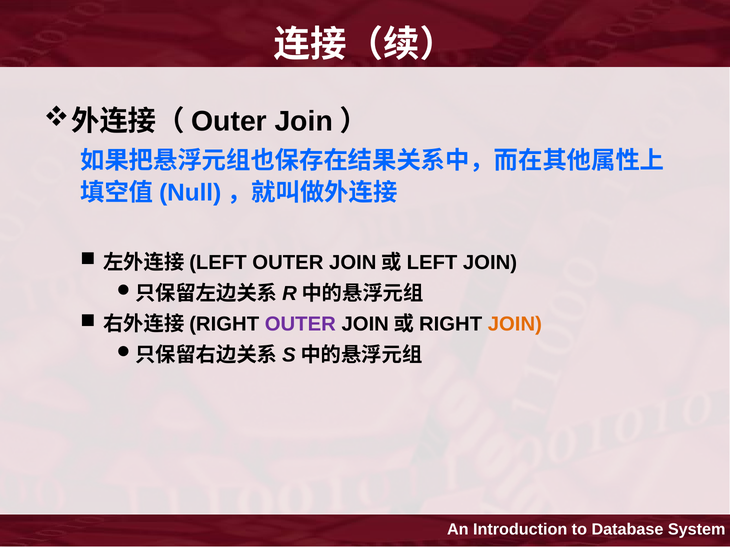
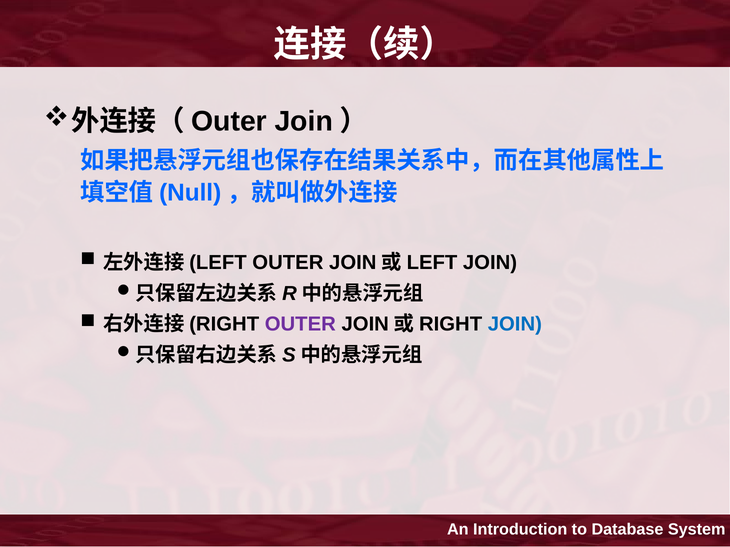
JOIN at (515, 324) colour: orange -> blue
